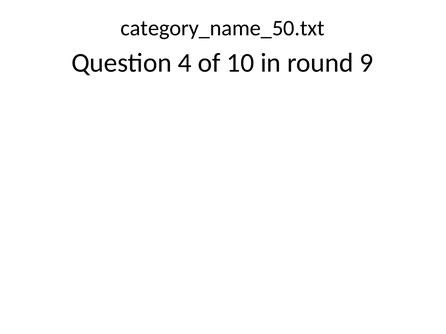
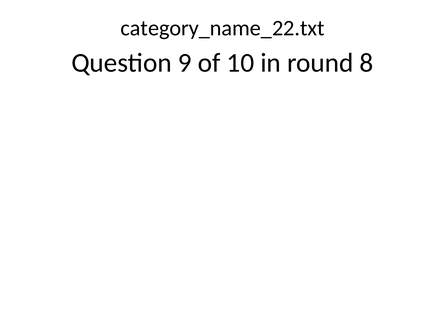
category_name_50.txt: category_name_50.txt -> category_name_22.txt
4: 4 -> 9
9: 9 -> 8
